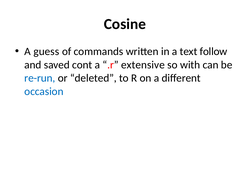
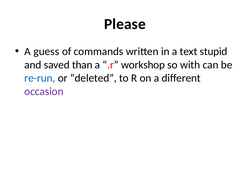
Cosine: Cosine -> Please
follow: follow -> stupid
cont: cont -> than
extensive: extensive -> workshop
occasion colour: blue -> purple
